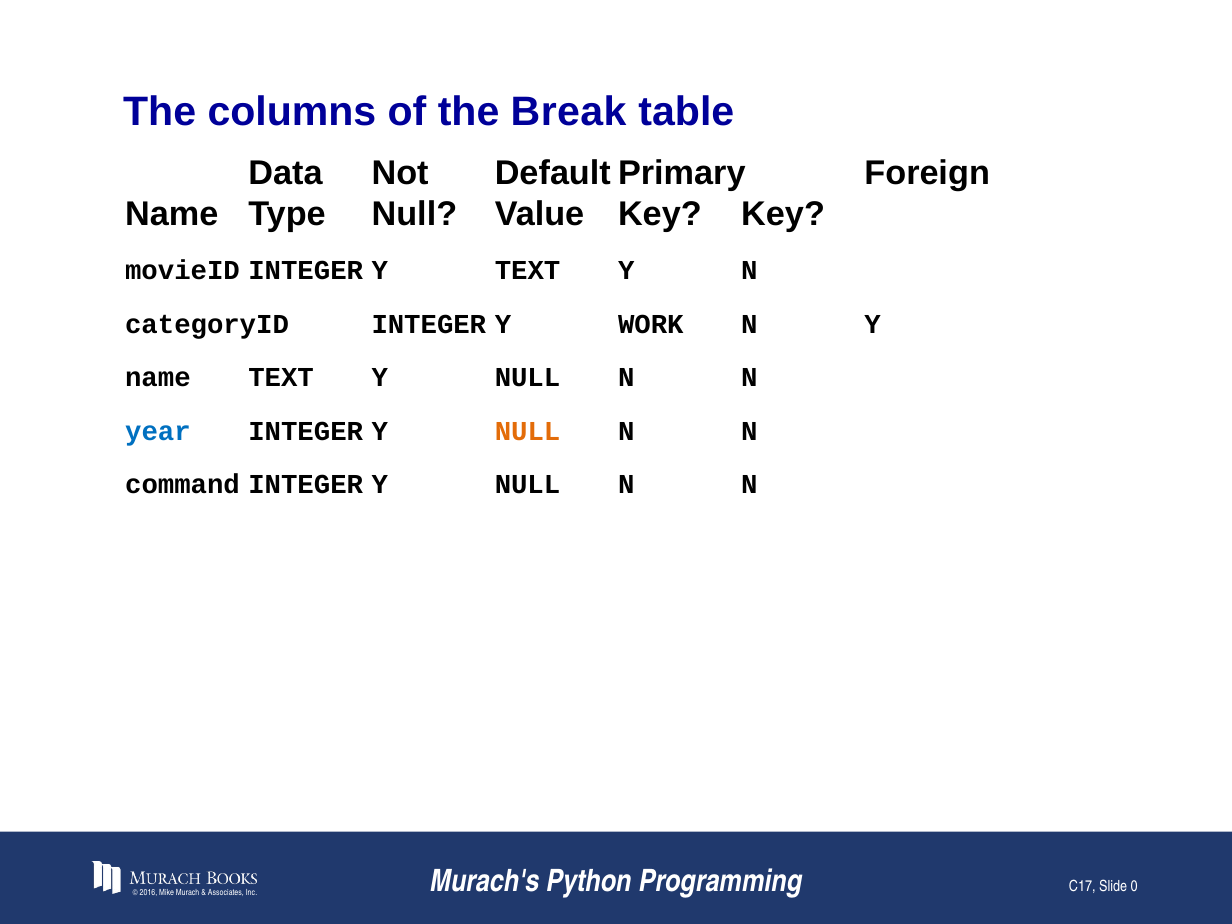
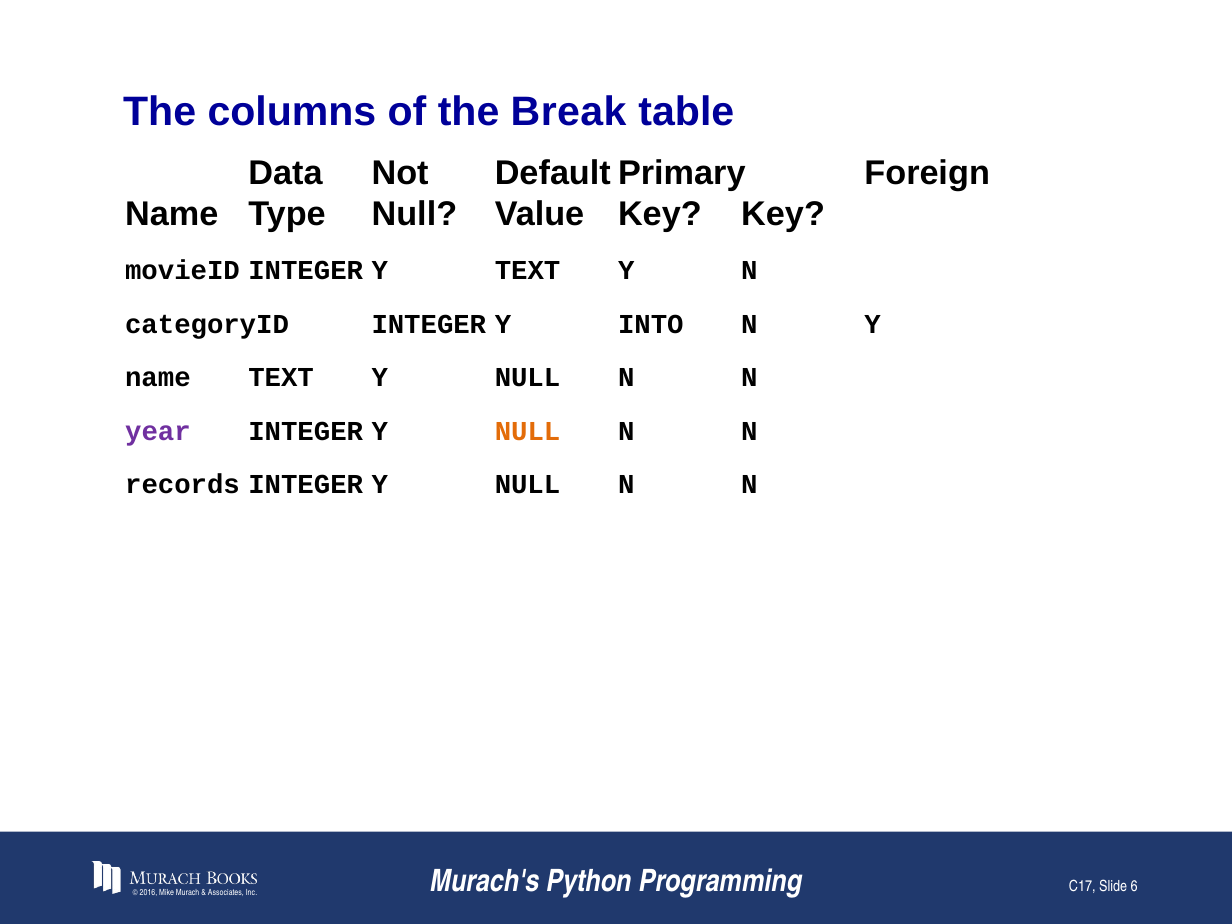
WORK: WORK -> INTO
year colour: blue -> purple
command: command -> records
0: 0 -> 6
